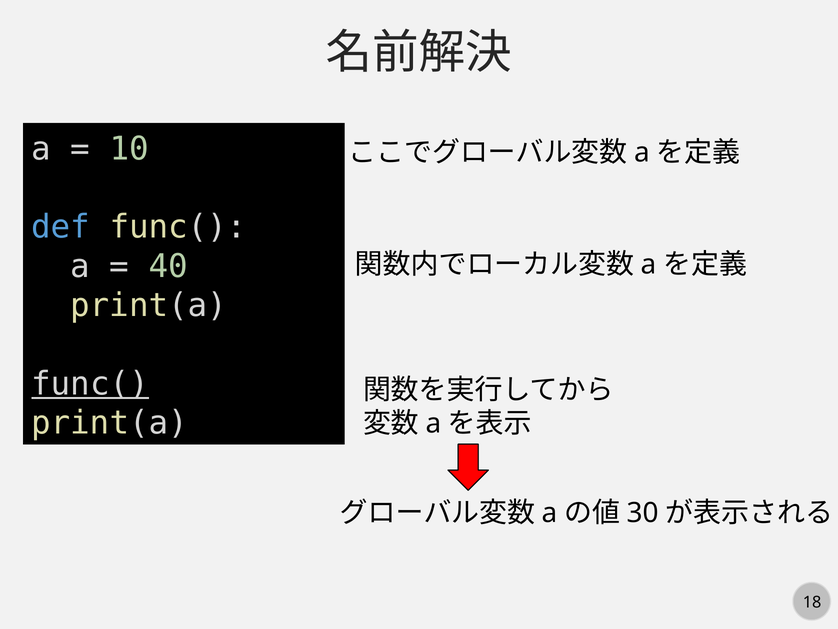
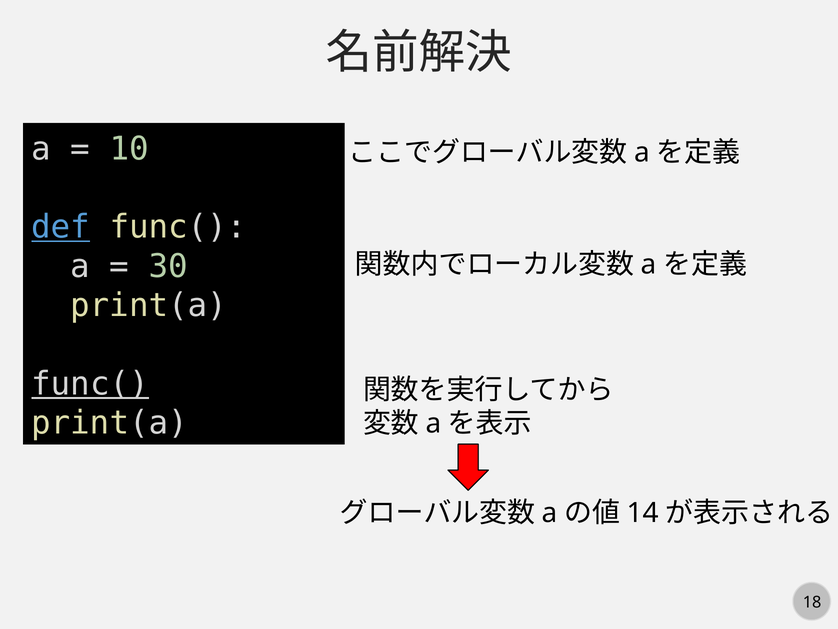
def underline: none -> present
40: 40 -> 30
30: 30 -> 14
